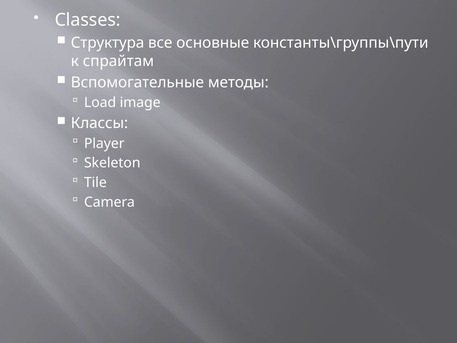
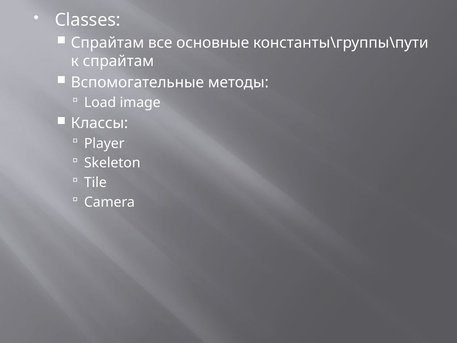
Структура at (108, 43): Структура -> Спрайтам
